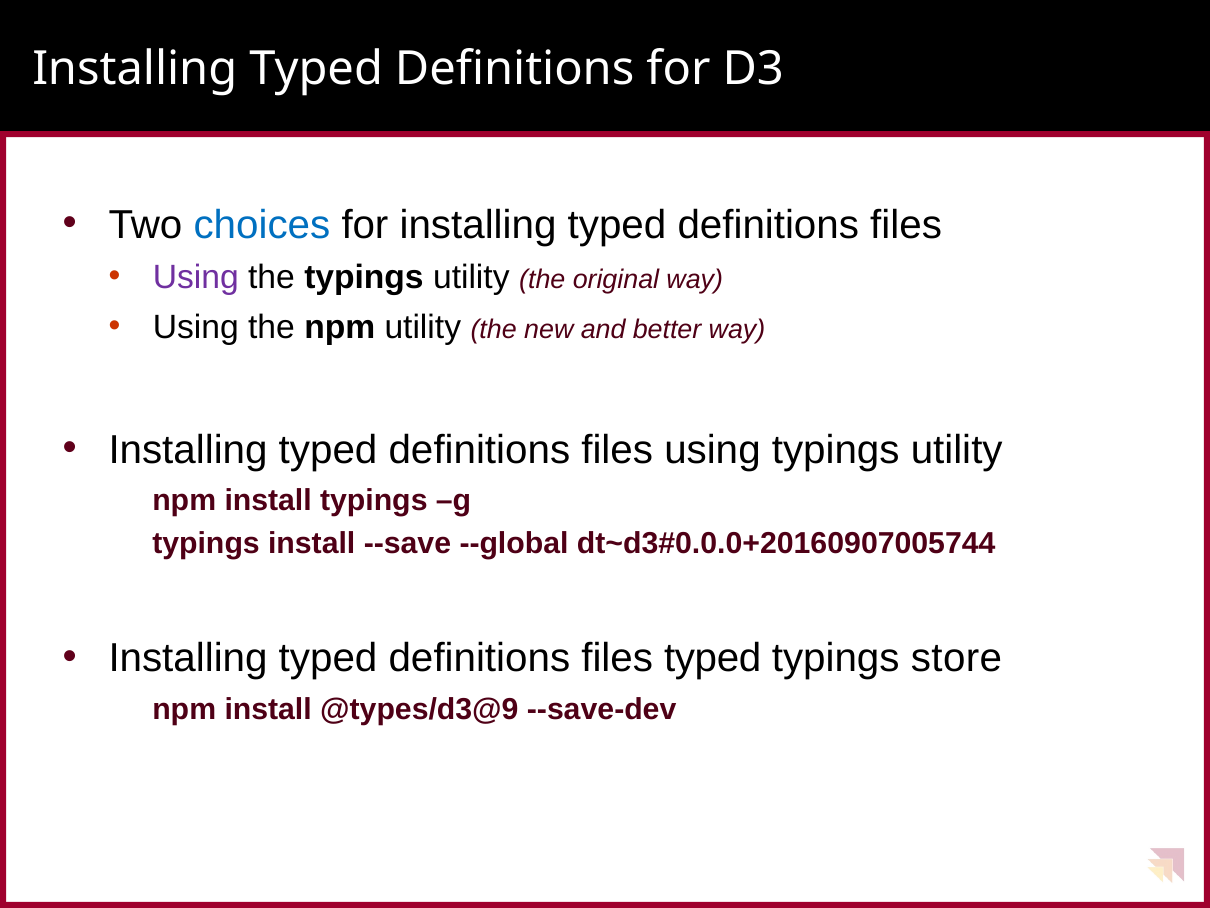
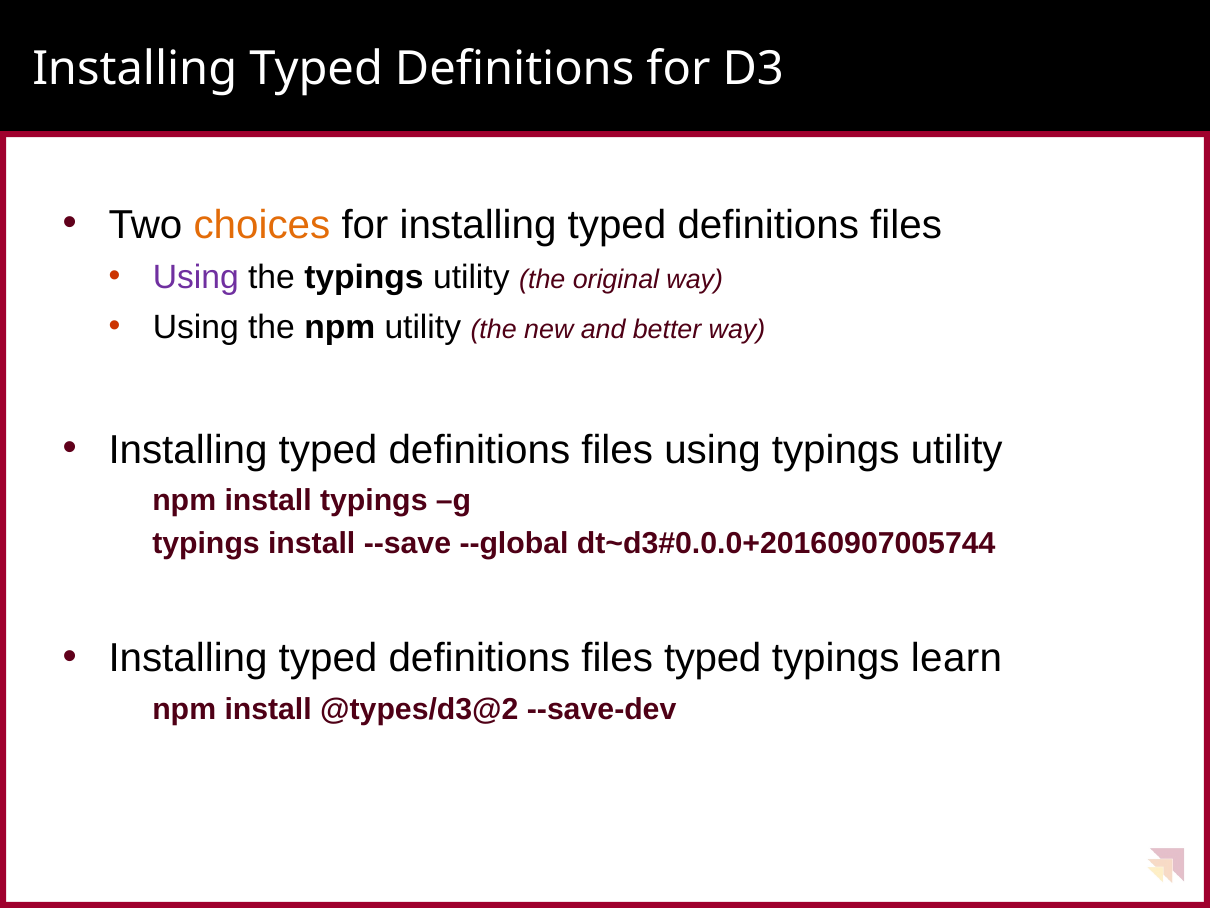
choices colour: blue -> orange
store: store -> learn
@types/d3@9: @types/d3@9 -> @types/d3@2
